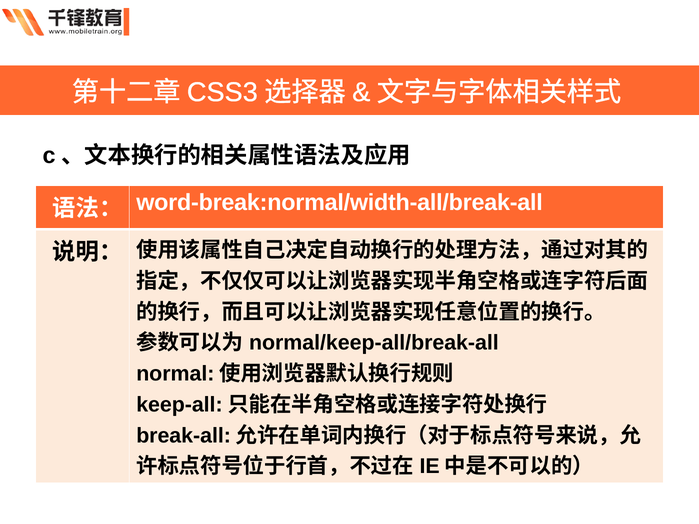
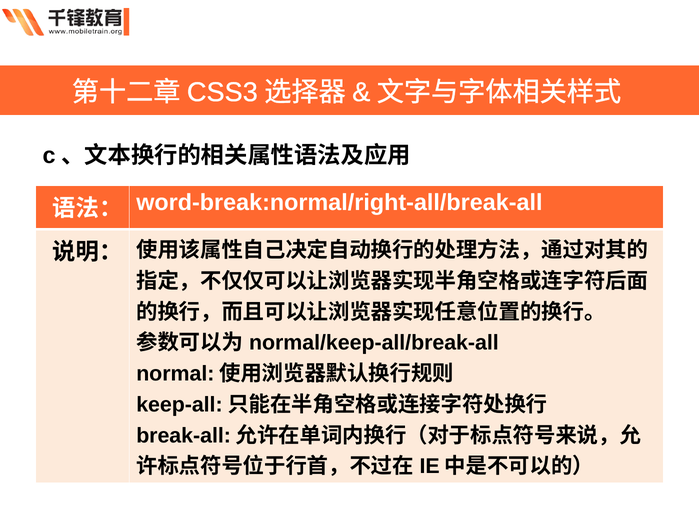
word-break:normal/width-all/break-all: word-break:normal/width-all/break-all -> word-break:normal/right-all/break-all
